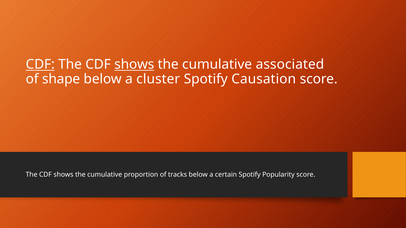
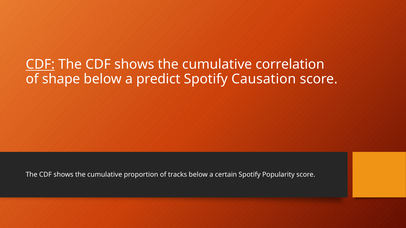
shows at (134, 65) underline: present -> none
associated: associated -> correlation
cluster: cluster -> predict
